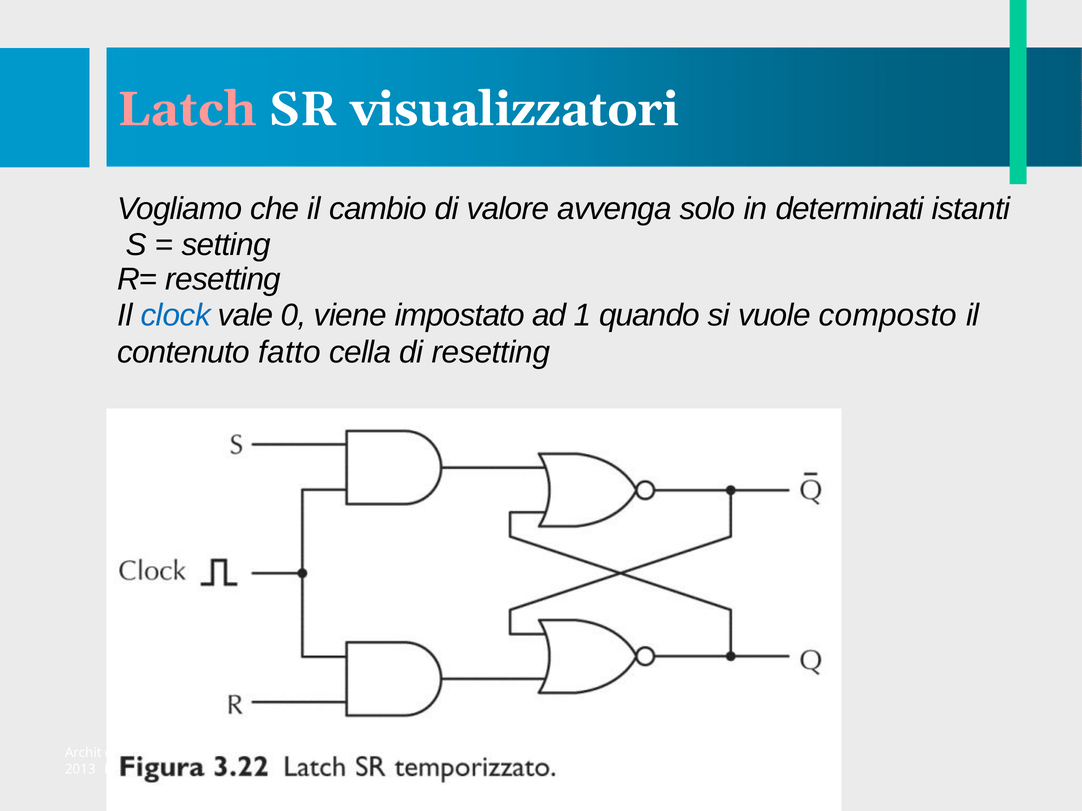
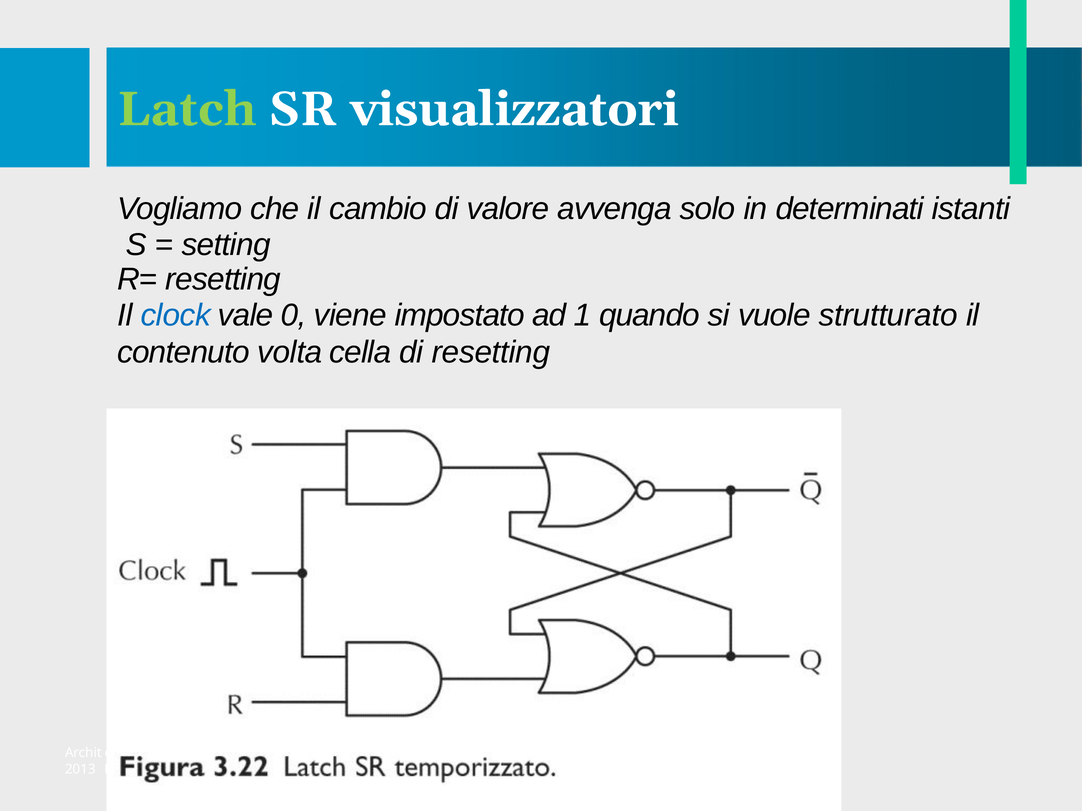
Latch colour: pink -> light green
composto: composto -> strutturato
fatto: fatto -> volta
